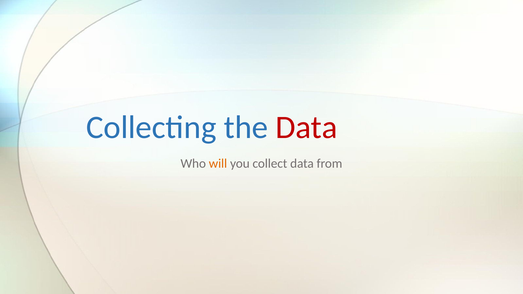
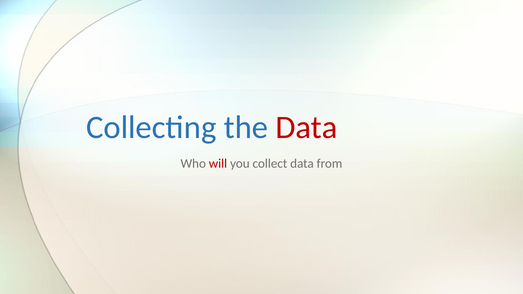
will colour: orange -> red
